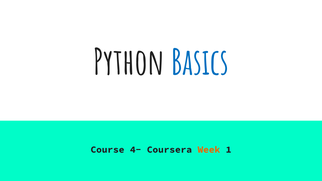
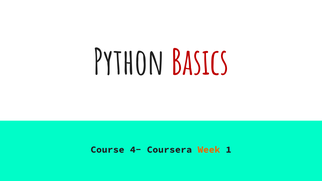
Basics colour: blue -> red
